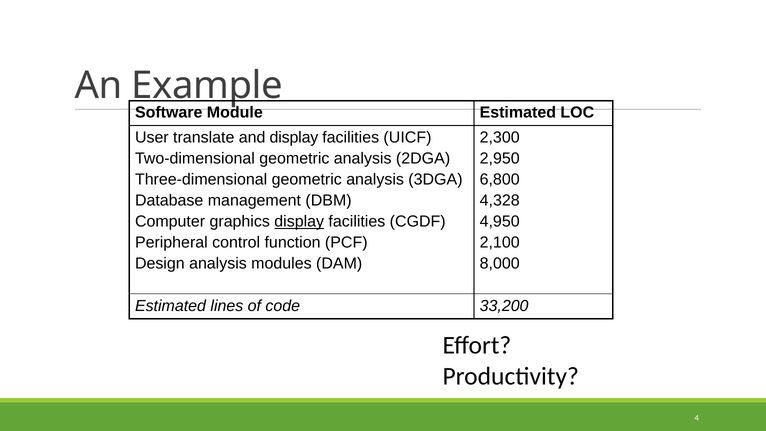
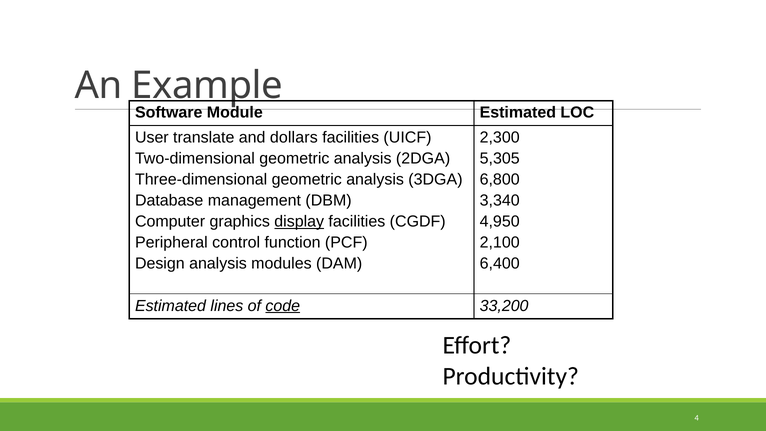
and display: display -> dollars
2,950: 2,950 -> 5,305
4,328: 4,328 -> 3,340
8,000: 8,000 -> 6,400
code underline: none -> present
